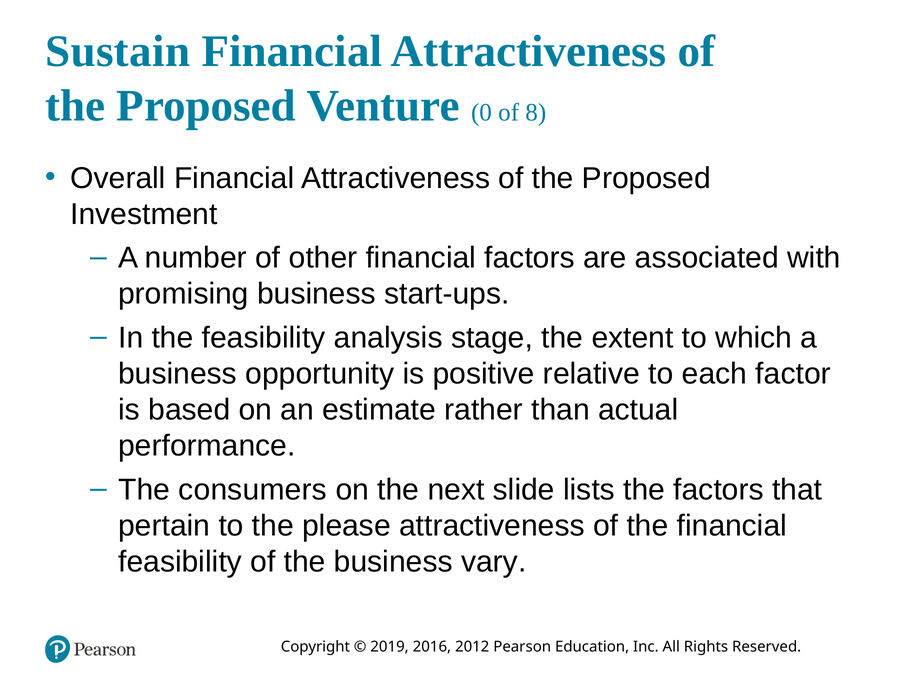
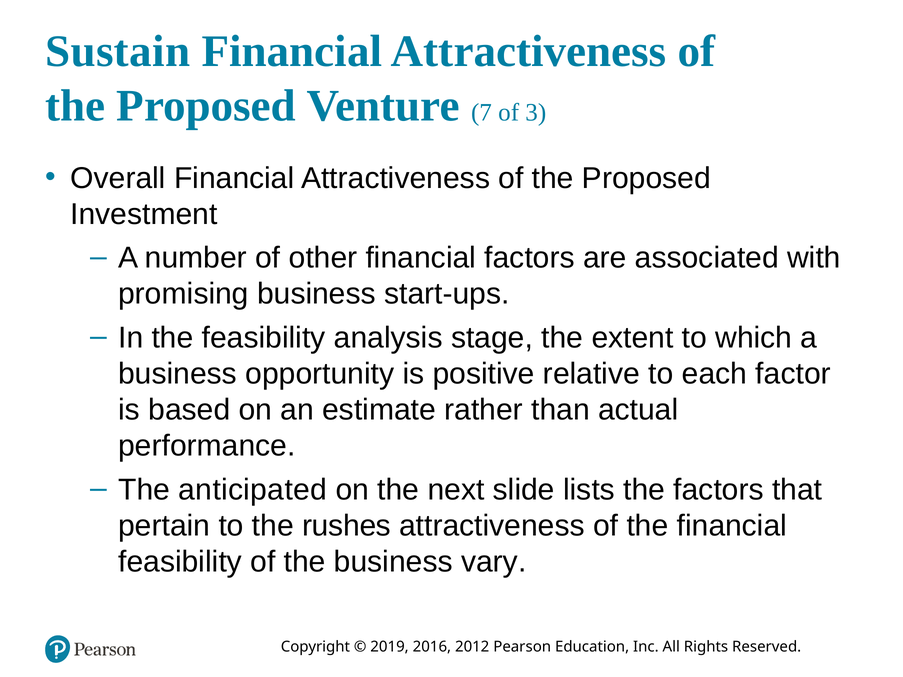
0: 0 -> 7
8: 8 -> 3
consumers: consumers -> anticipated
please: please -> rushes
